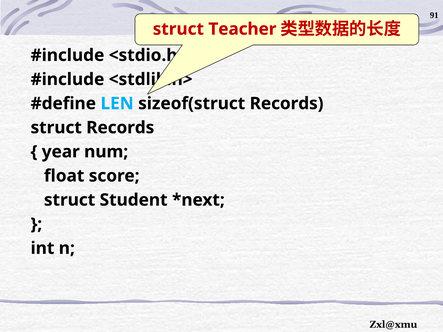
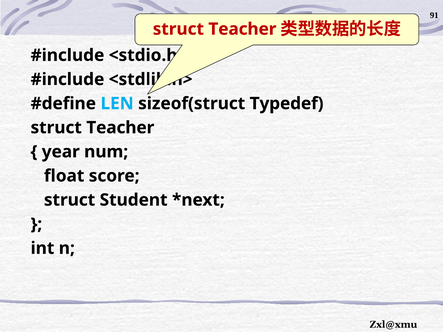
sizeof(struct Records: Records -> Typedef
Records at (120, 128): Records -> Teacher
